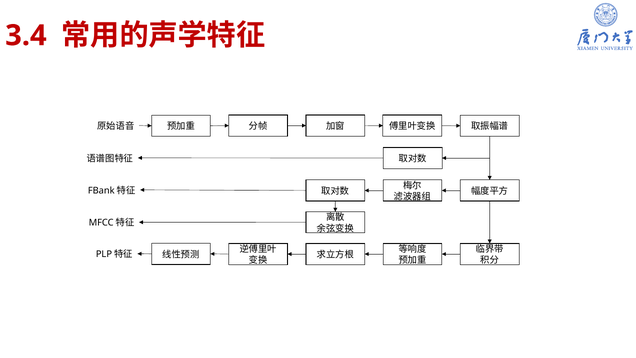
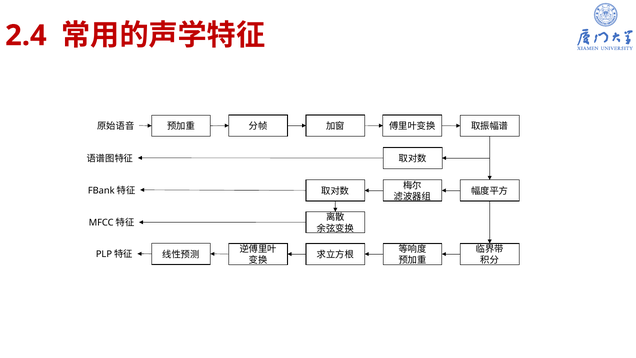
3.4: 3.4 -> 2.4
